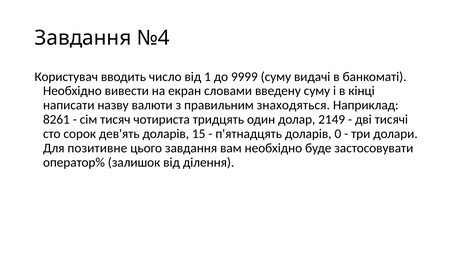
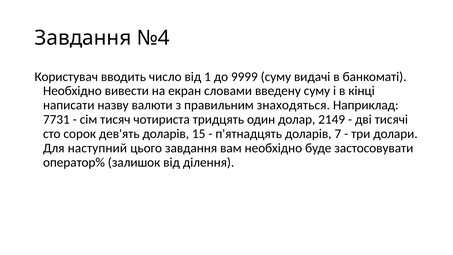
8261: 8261 -> 7731
0: 0 -> 7
позитивне: позитивне -> наступний
